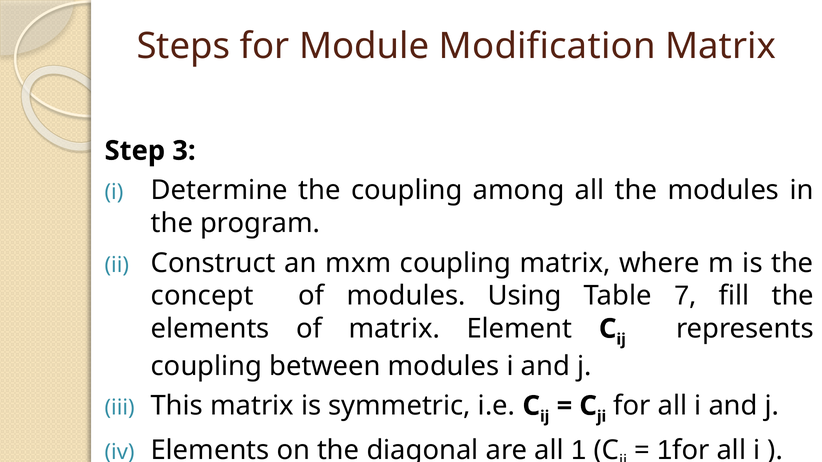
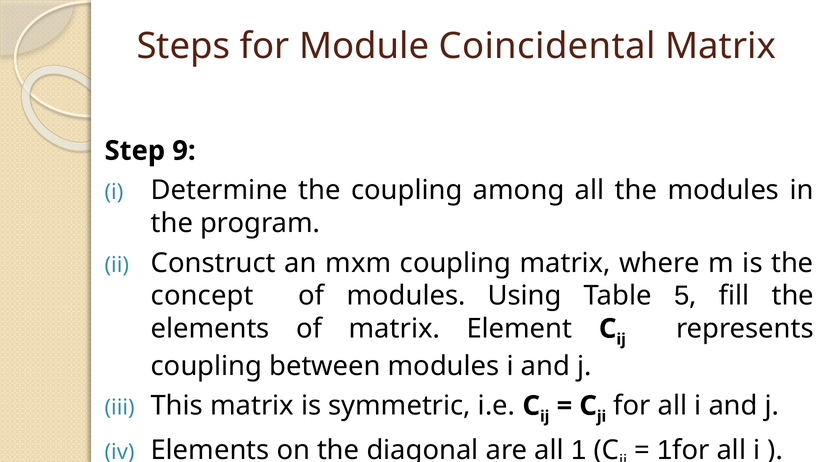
Modification: Modification -> Coincidental
3: 3 -> 9
7: 7 -> 5
